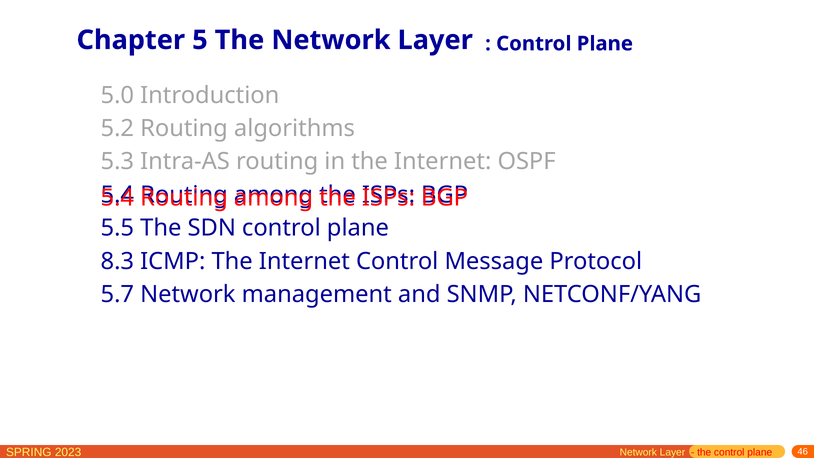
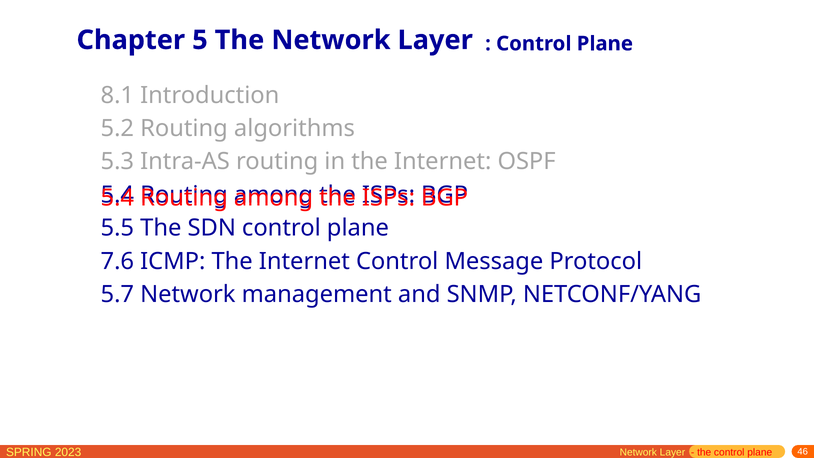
5.0: 5.0 -> 8.1
8.3: 8.3 -> 7.6
